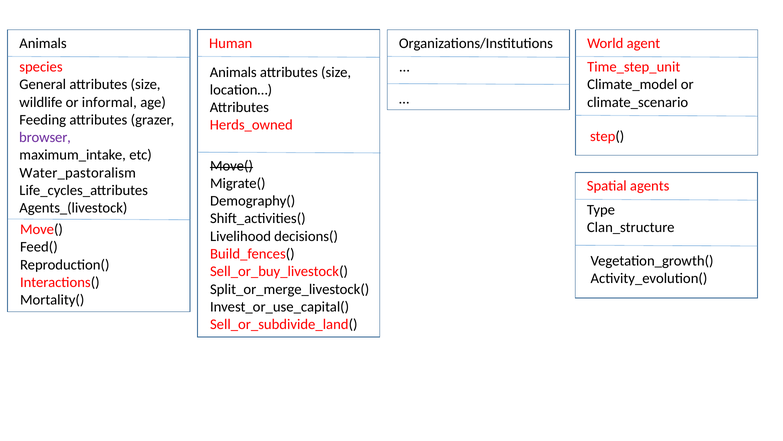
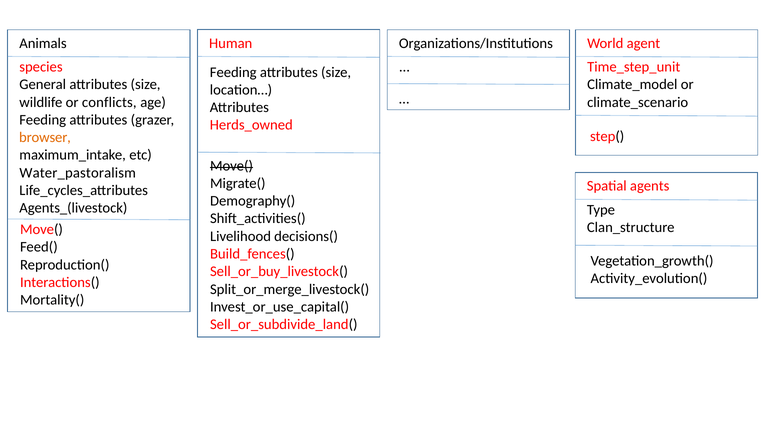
Animals at (233, 72): Animals -> Feeding
informal: informal -> conflicts
browser colour: purple -> orange
